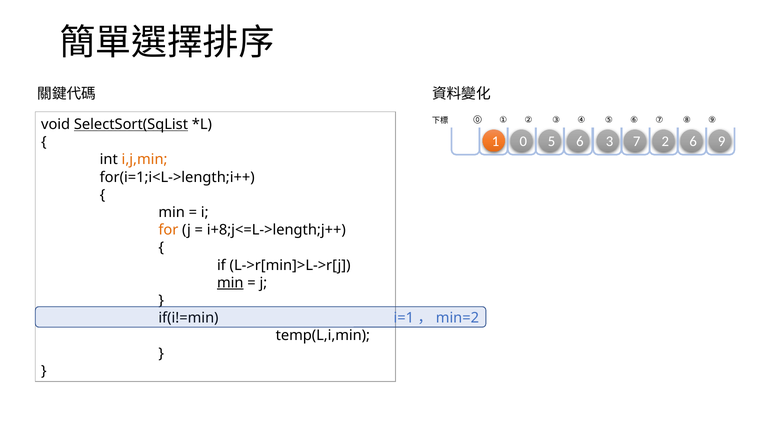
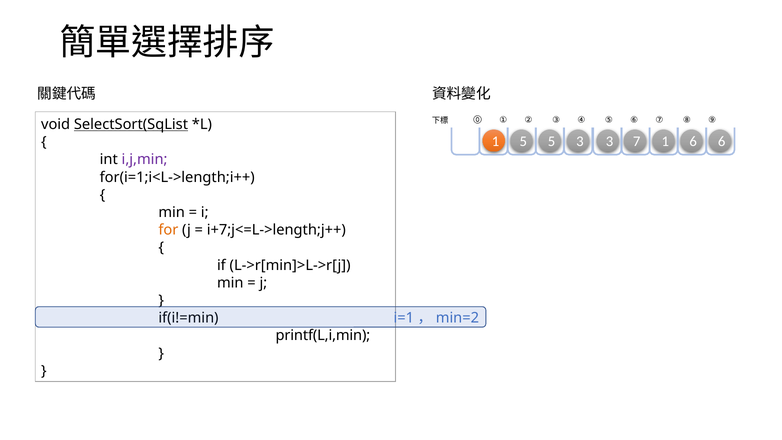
1 0: 0 -> 5
5 6: 6 -> 3
7 2: 2 -> 1
6 9: 9 -> 6
i,j,min colour: orange -> purple
i+8;j<=L->length;j++: i+8;j<=L->length;j++ -> i+7;j<=L->length;j++
min at (230, 283) underline: present -> none
temp(L,i,min: temp(L,i,min -> printf(L,i,min
